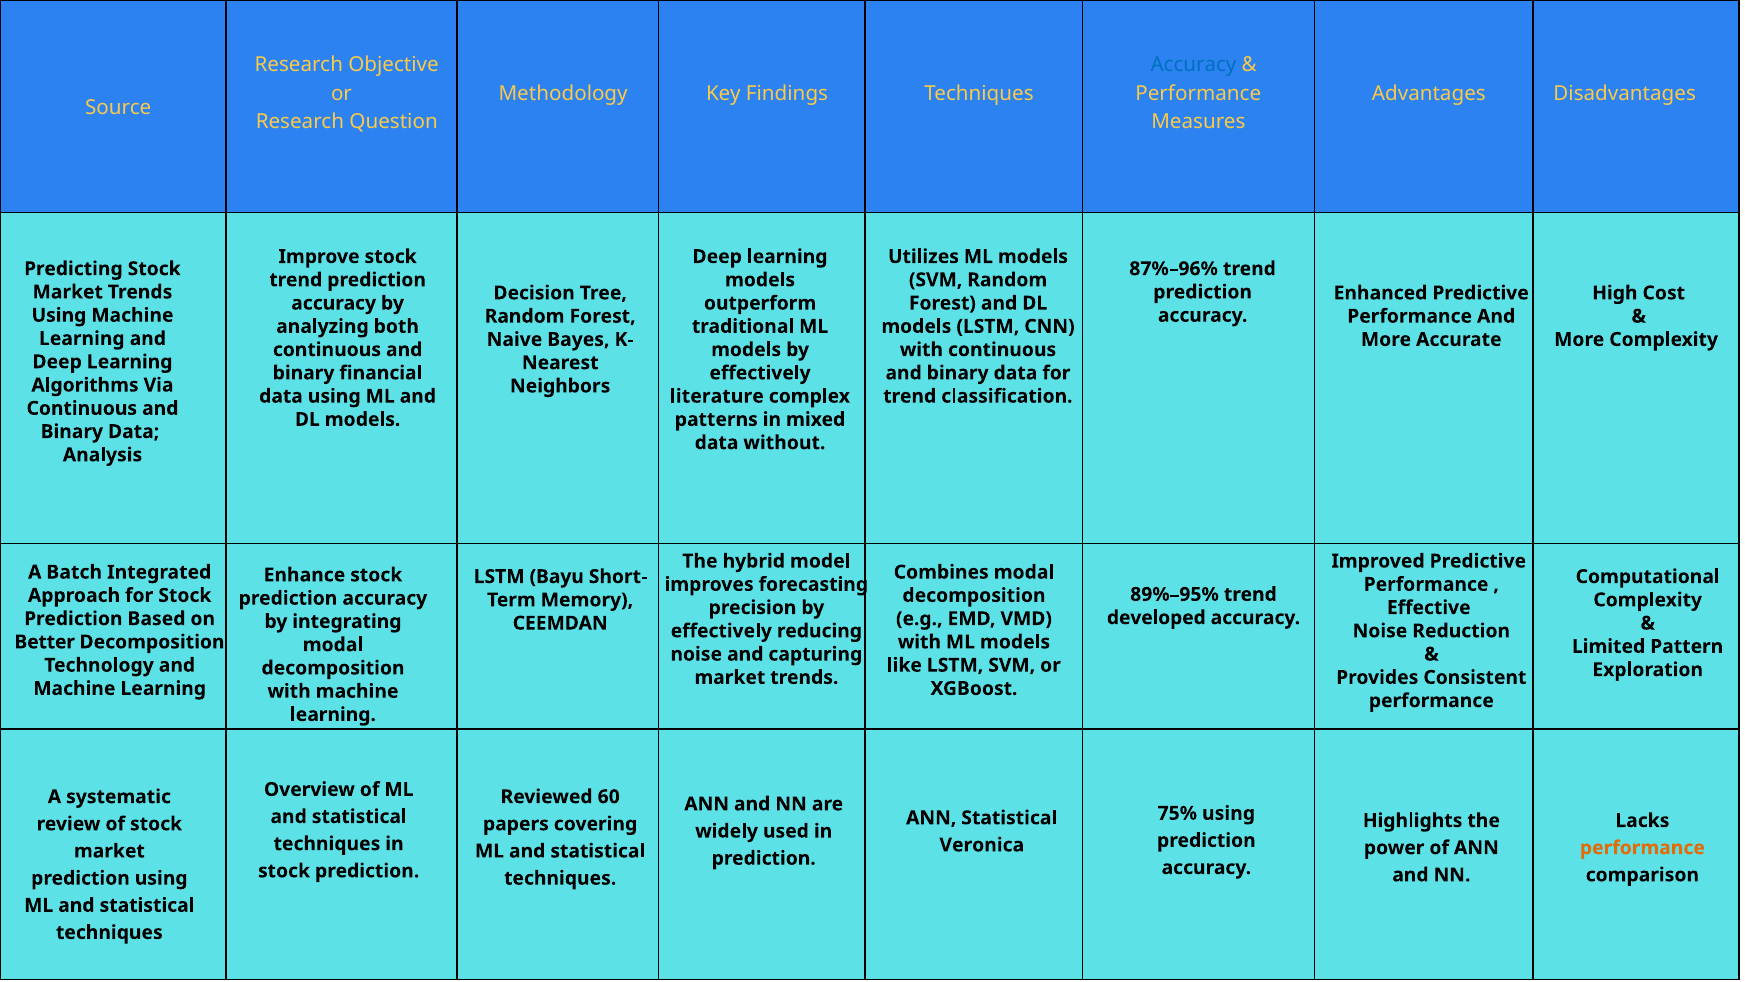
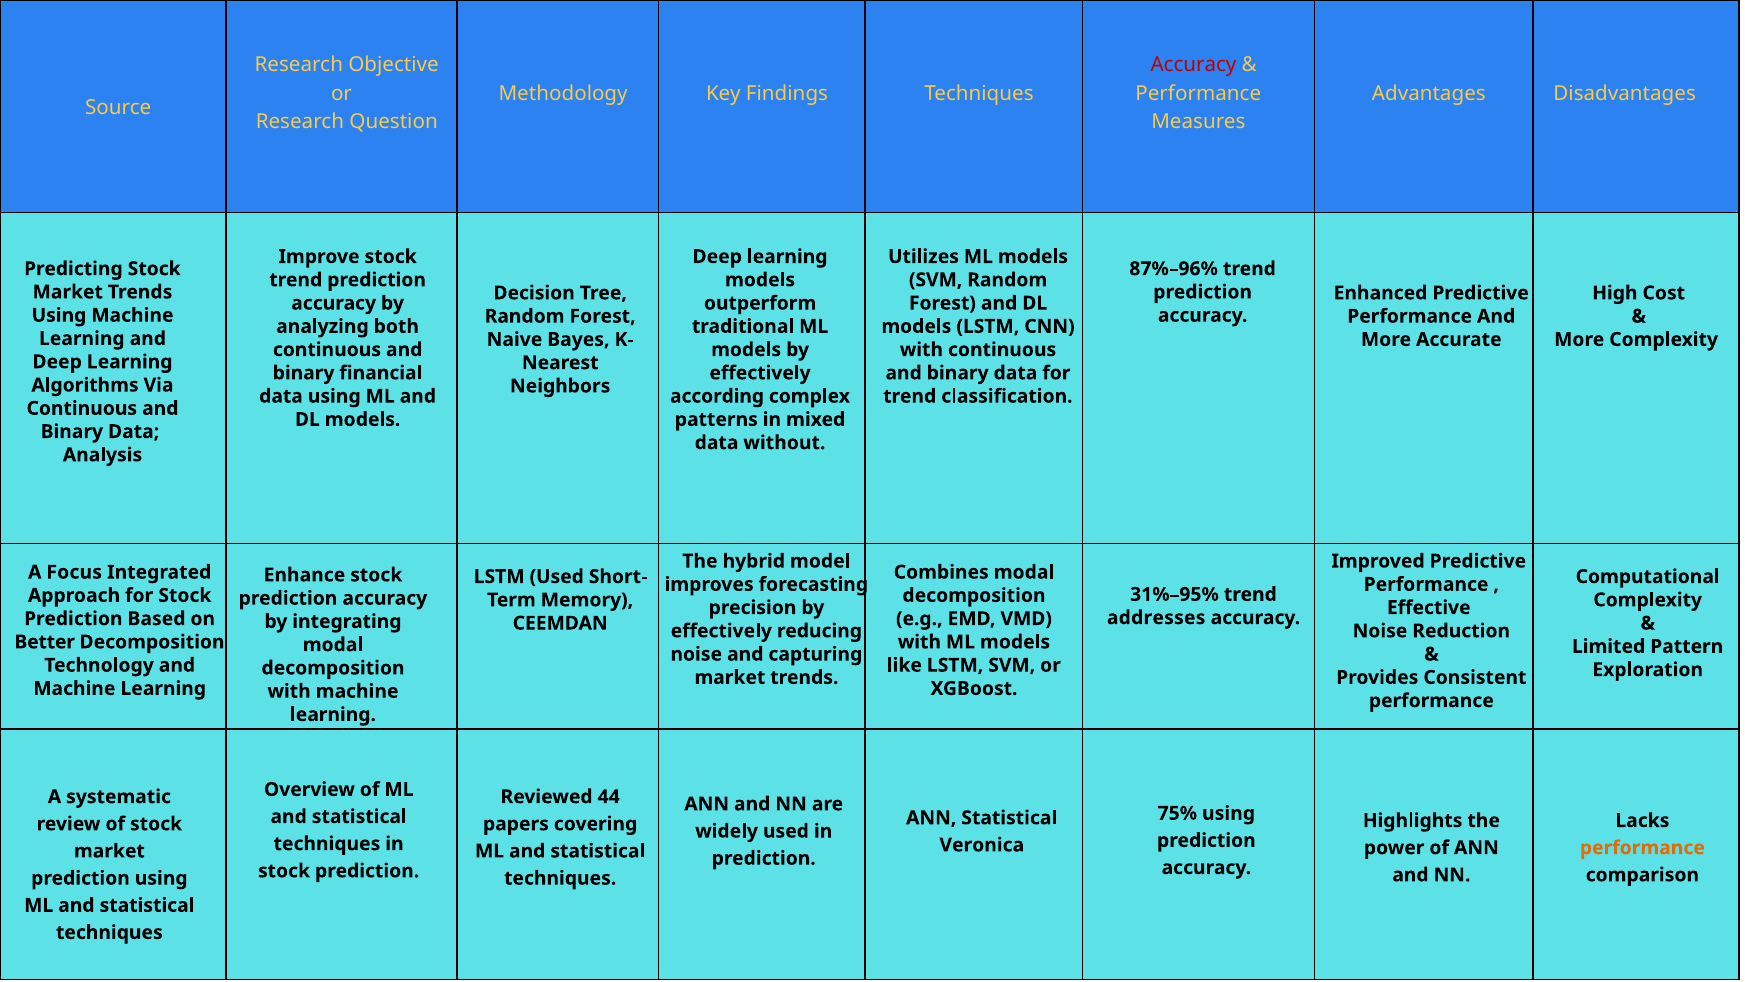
Accuracy at (1193, 64) colour: blue -> red
literature: literature -> according
Batch: Batch -> Focus
LSTM Bayu: Bayu -> Used
89%–95%: 89%–95% -> 31%–95%
developed: developed -> addresses
60: 60 -> 44
